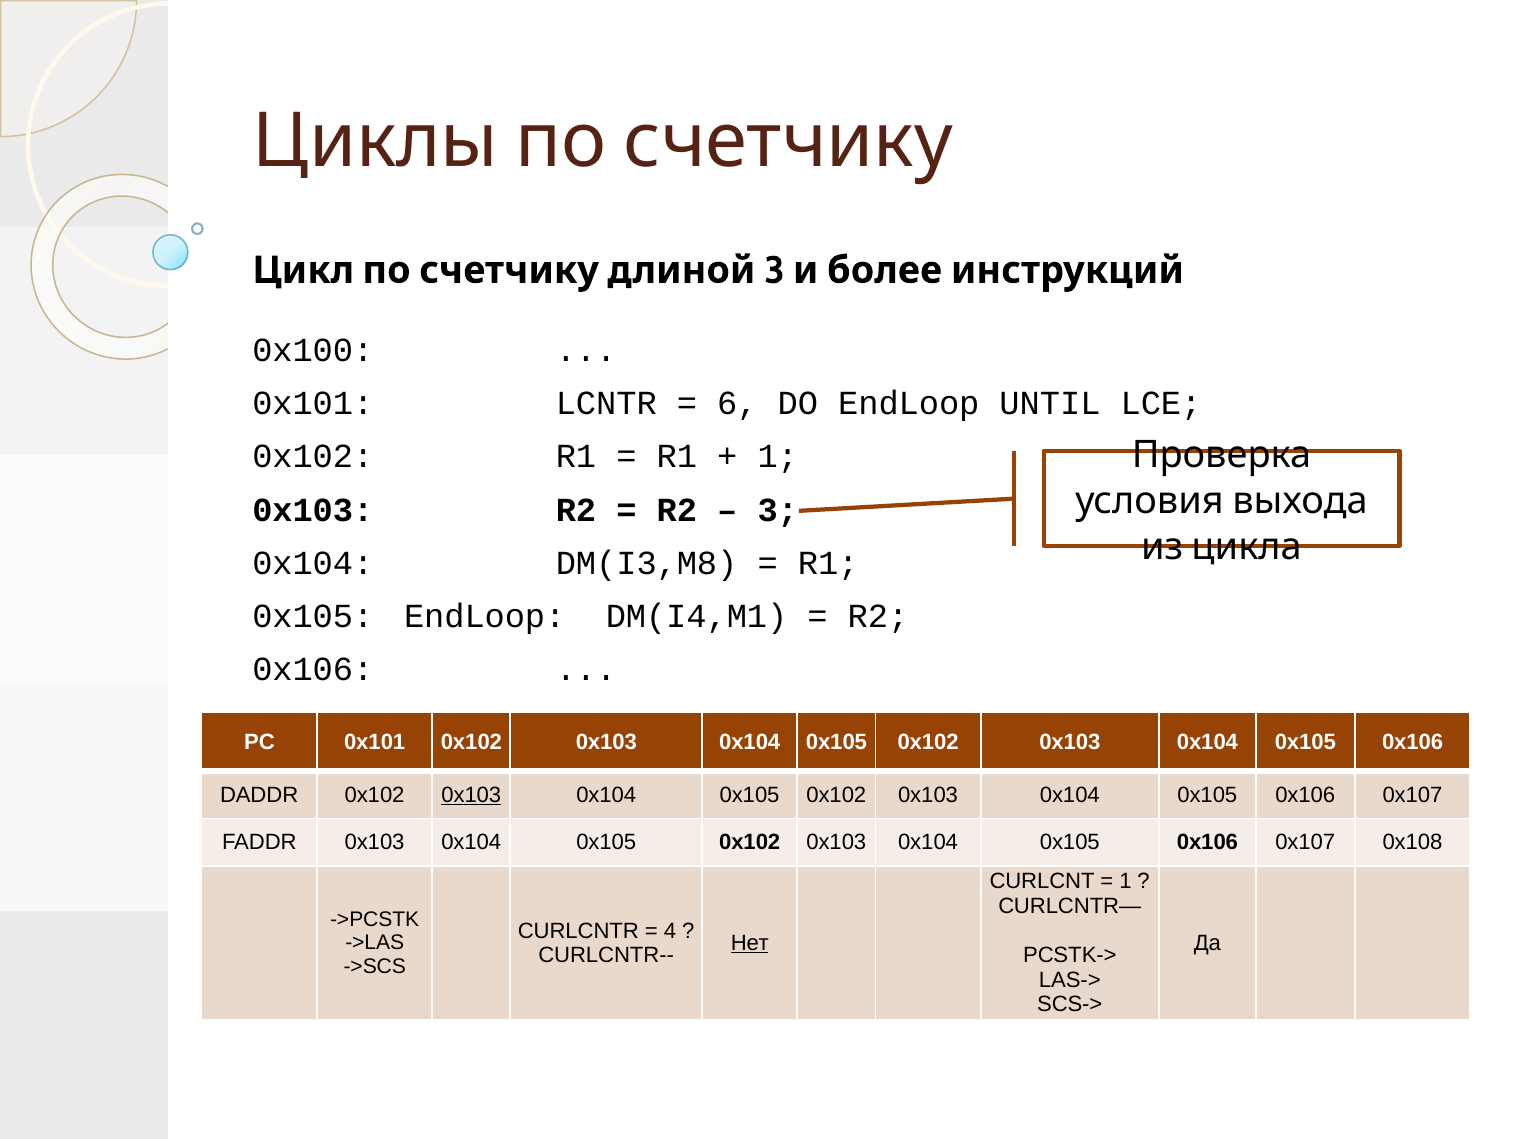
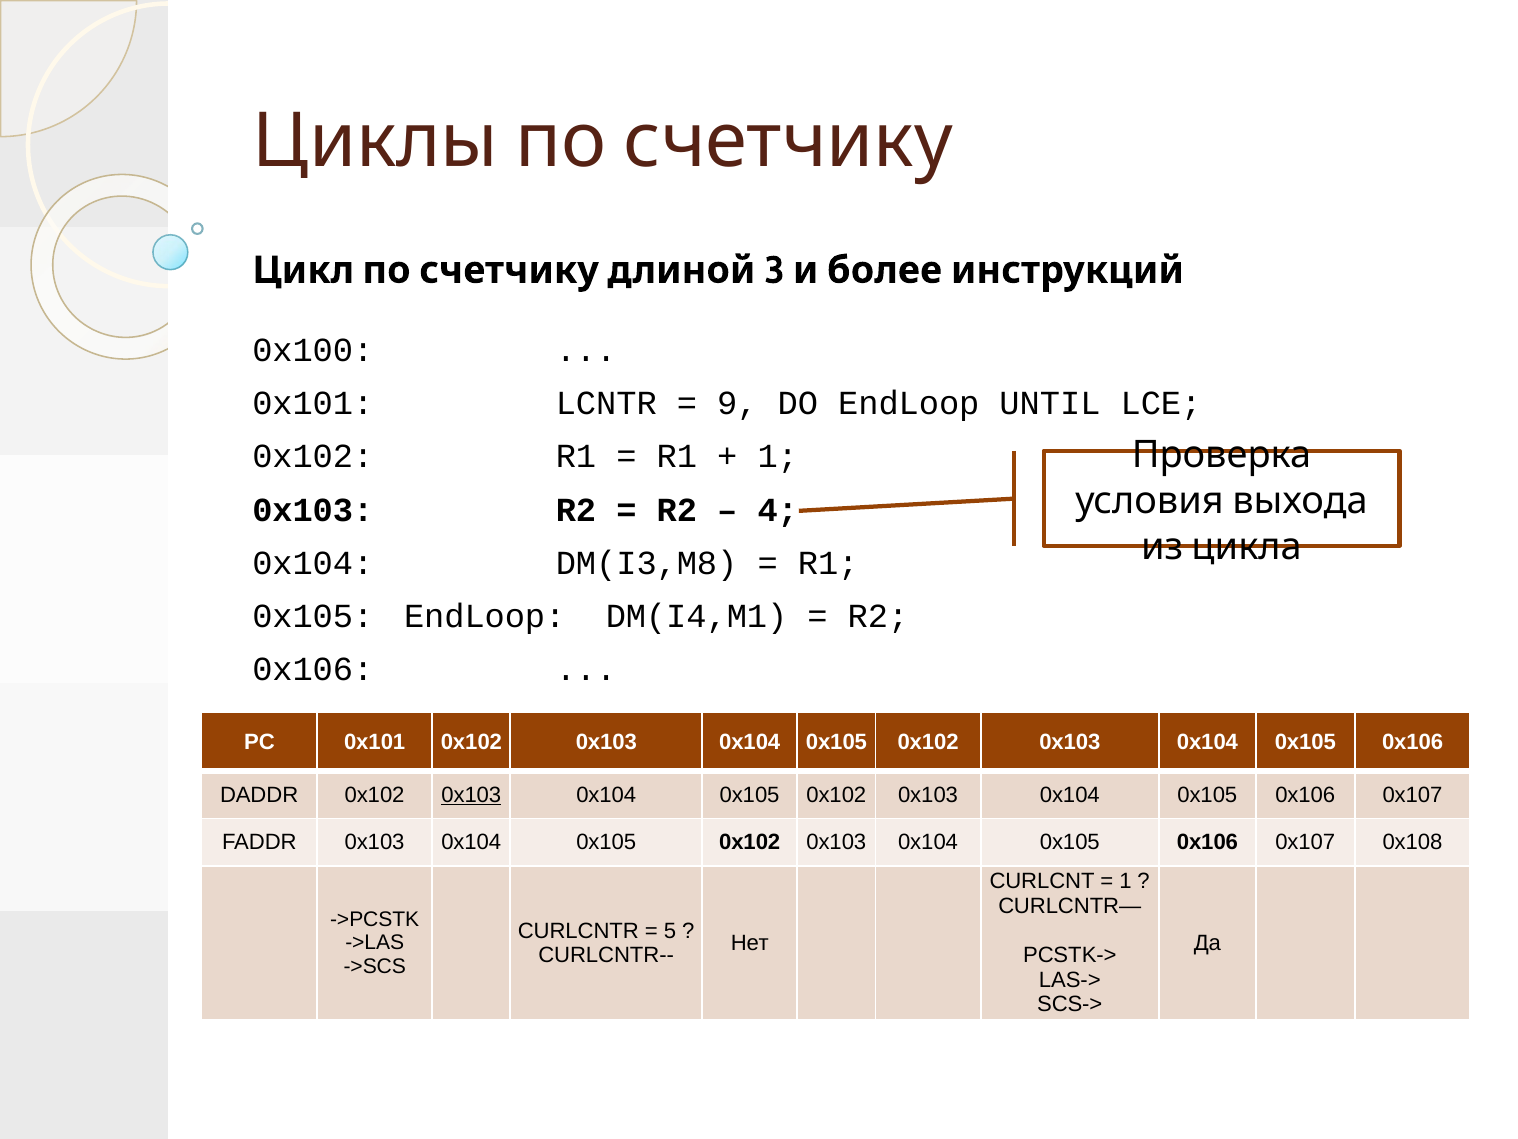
6: 6 -> 9
3 at (778, 510): 3 -> 4
4: 4 -> 5
Нет underline: present -> none
